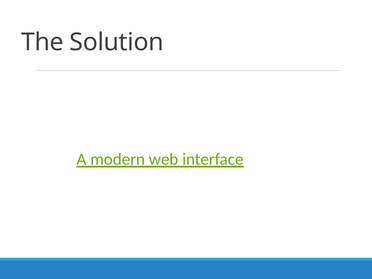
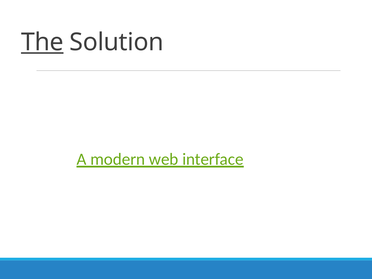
The underline: none -> present
